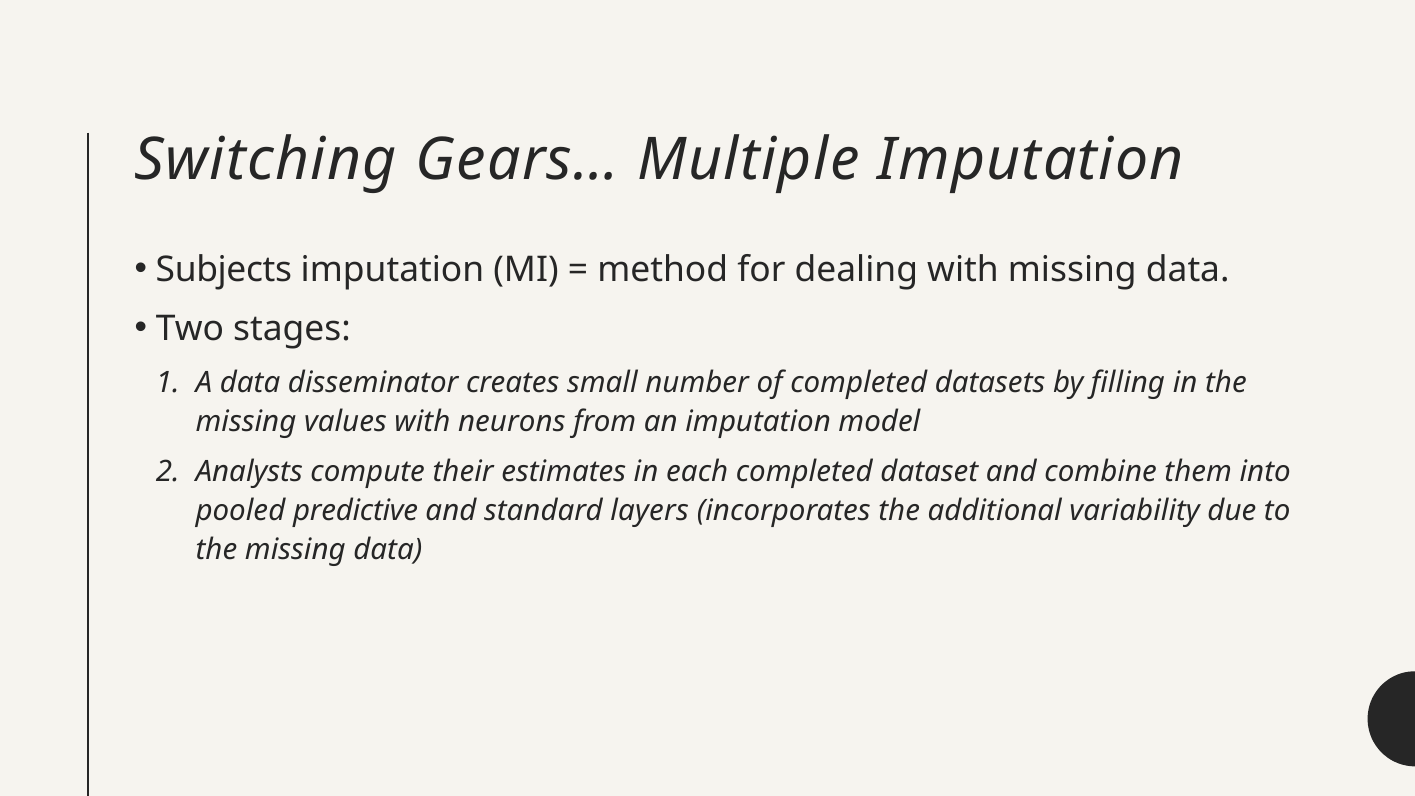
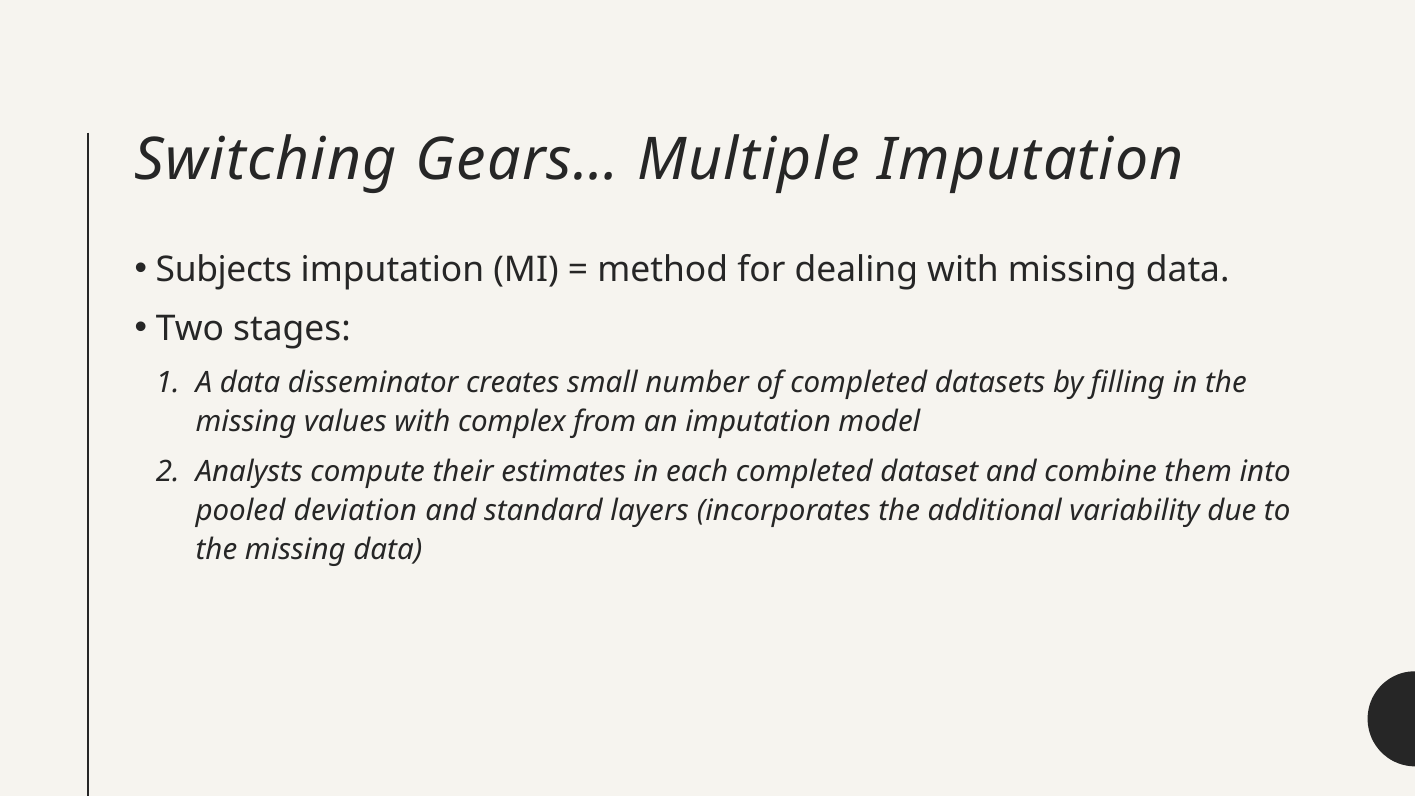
neurons: neurons -> complex
predictive: predictive -> deviation
